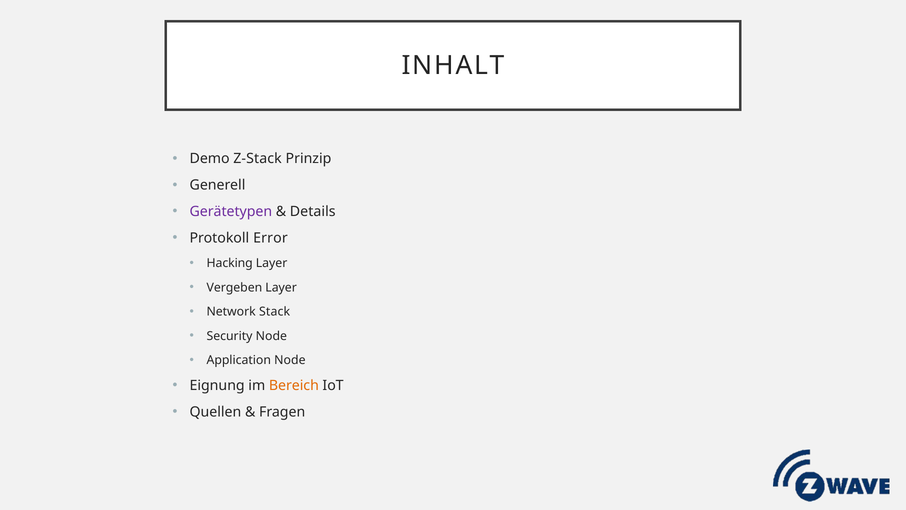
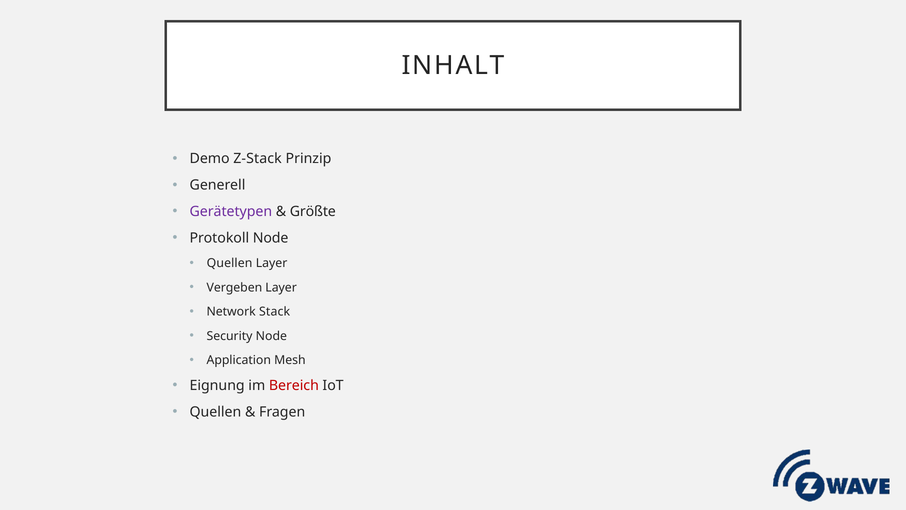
Details: Details -> Größte
Protokoll Error: Error -> Node
Hacking at (230, 263): Hacking -> Quellen
Application Node: Node -> Mesh
Bereich colour: orange -> red
